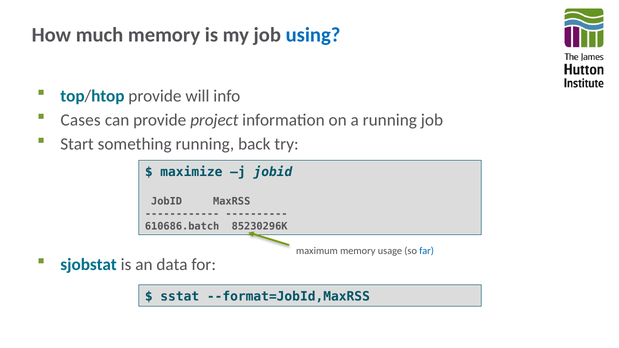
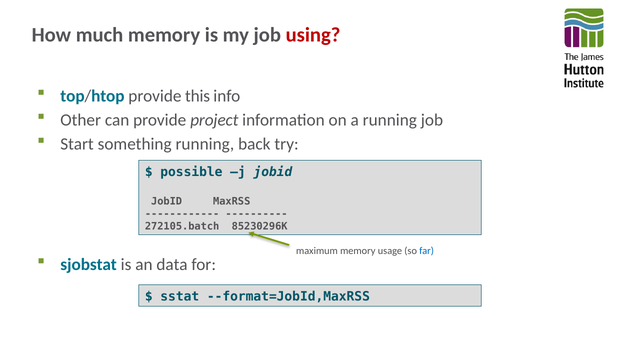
using colour: blue -> red
will: will -> this
Cases: Cases -> Other
maximize: maximize -> possible
610686.batch: 610686.batch -> 272105.batch
